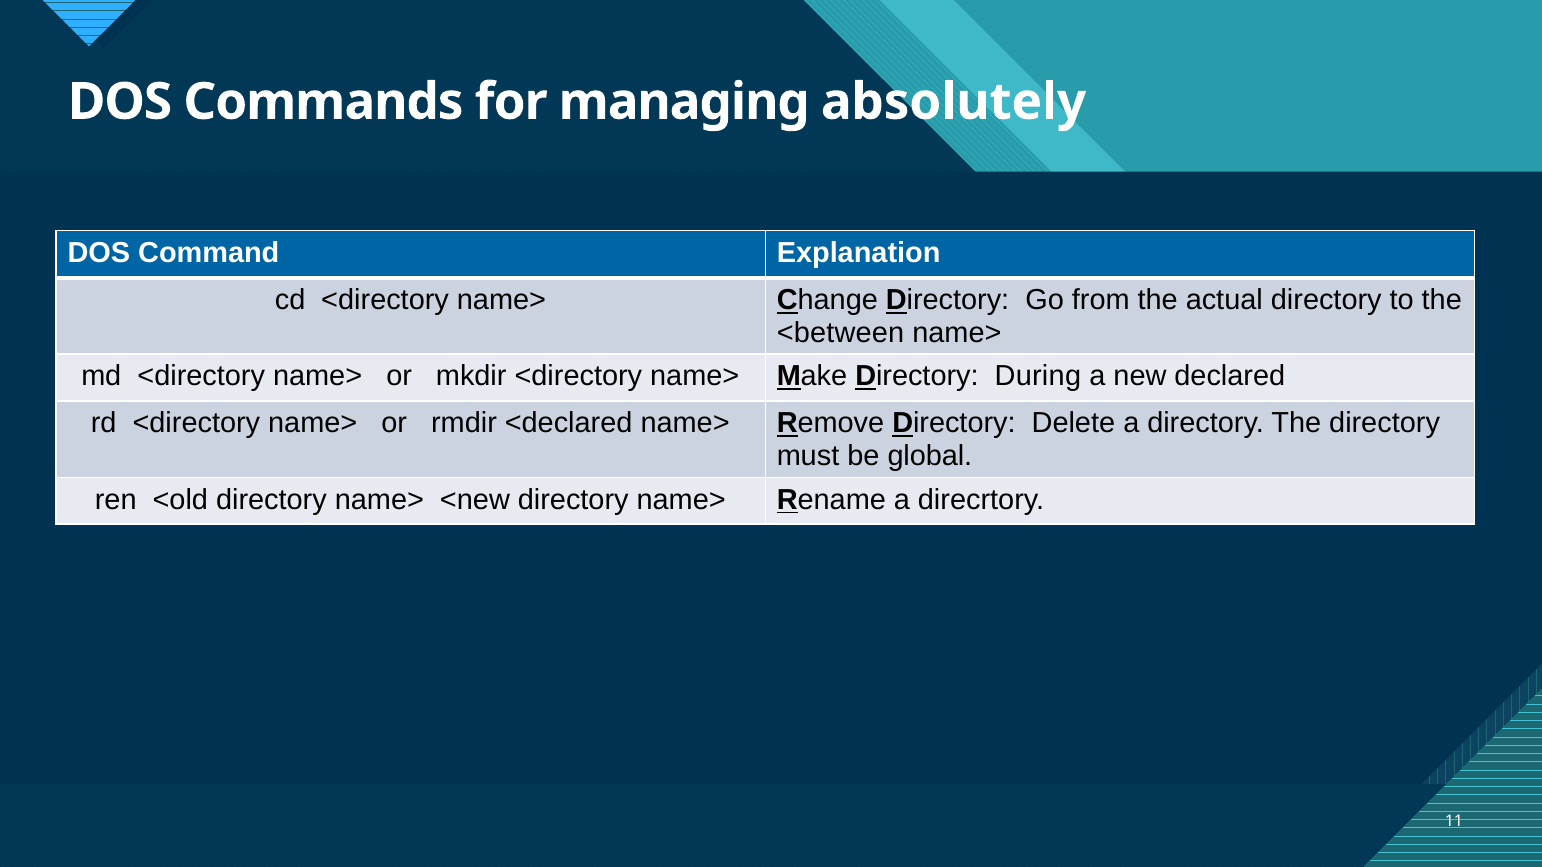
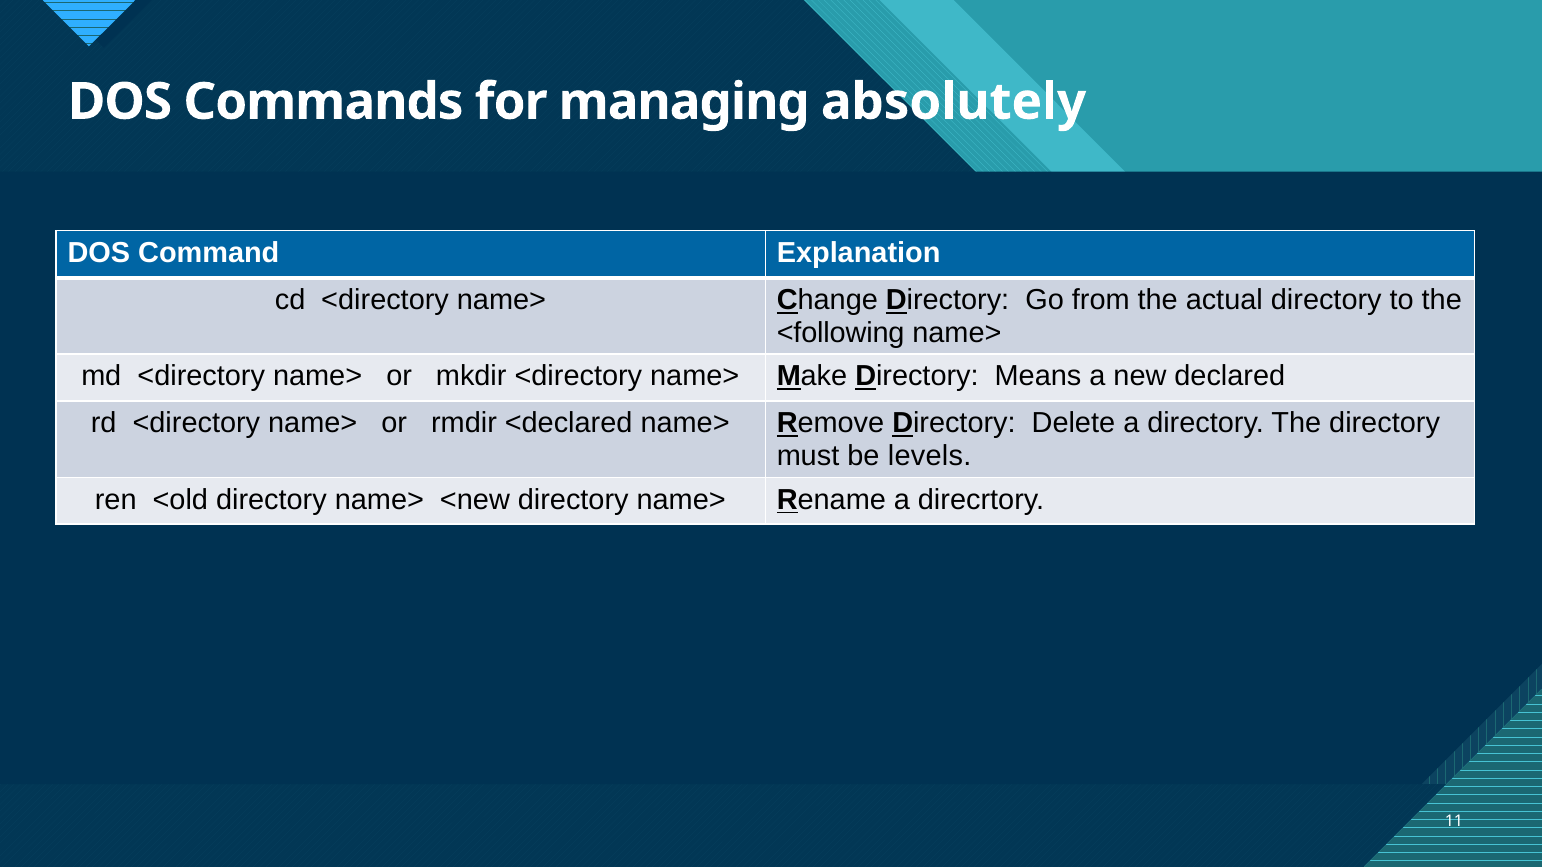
<between: <between -> <following
During: During -> Means
global: global -> levels
